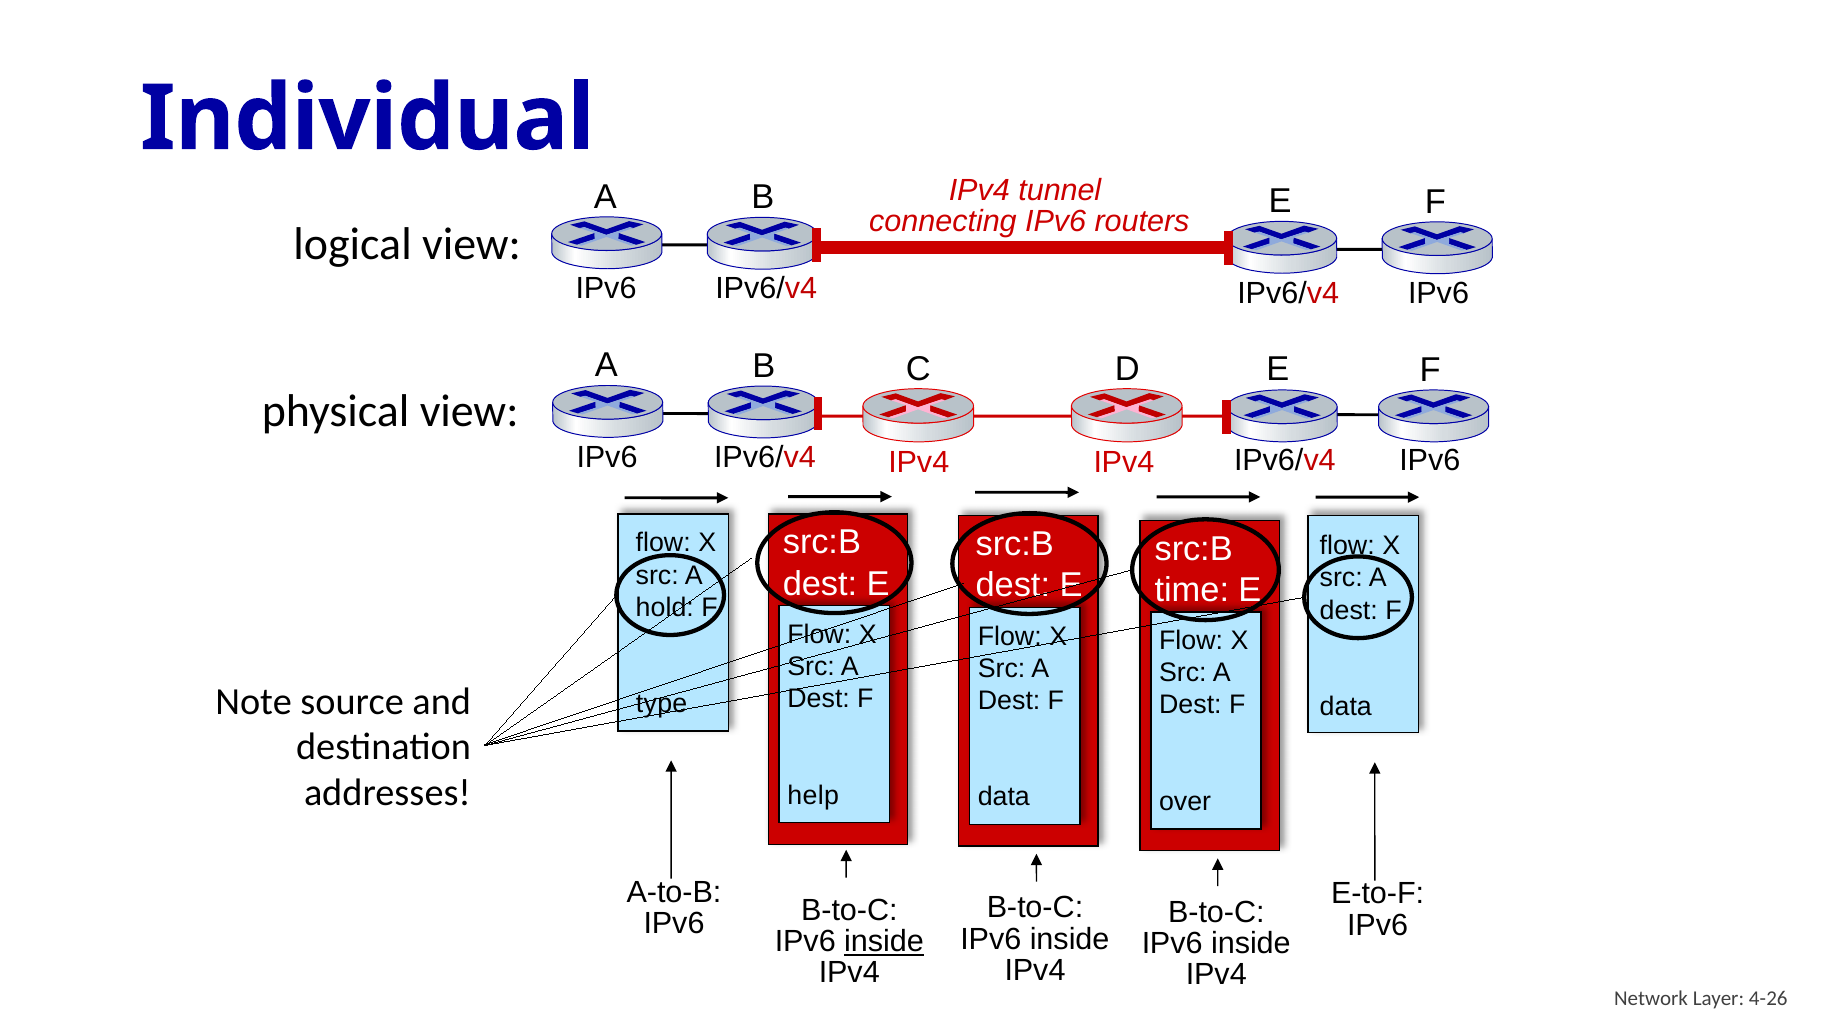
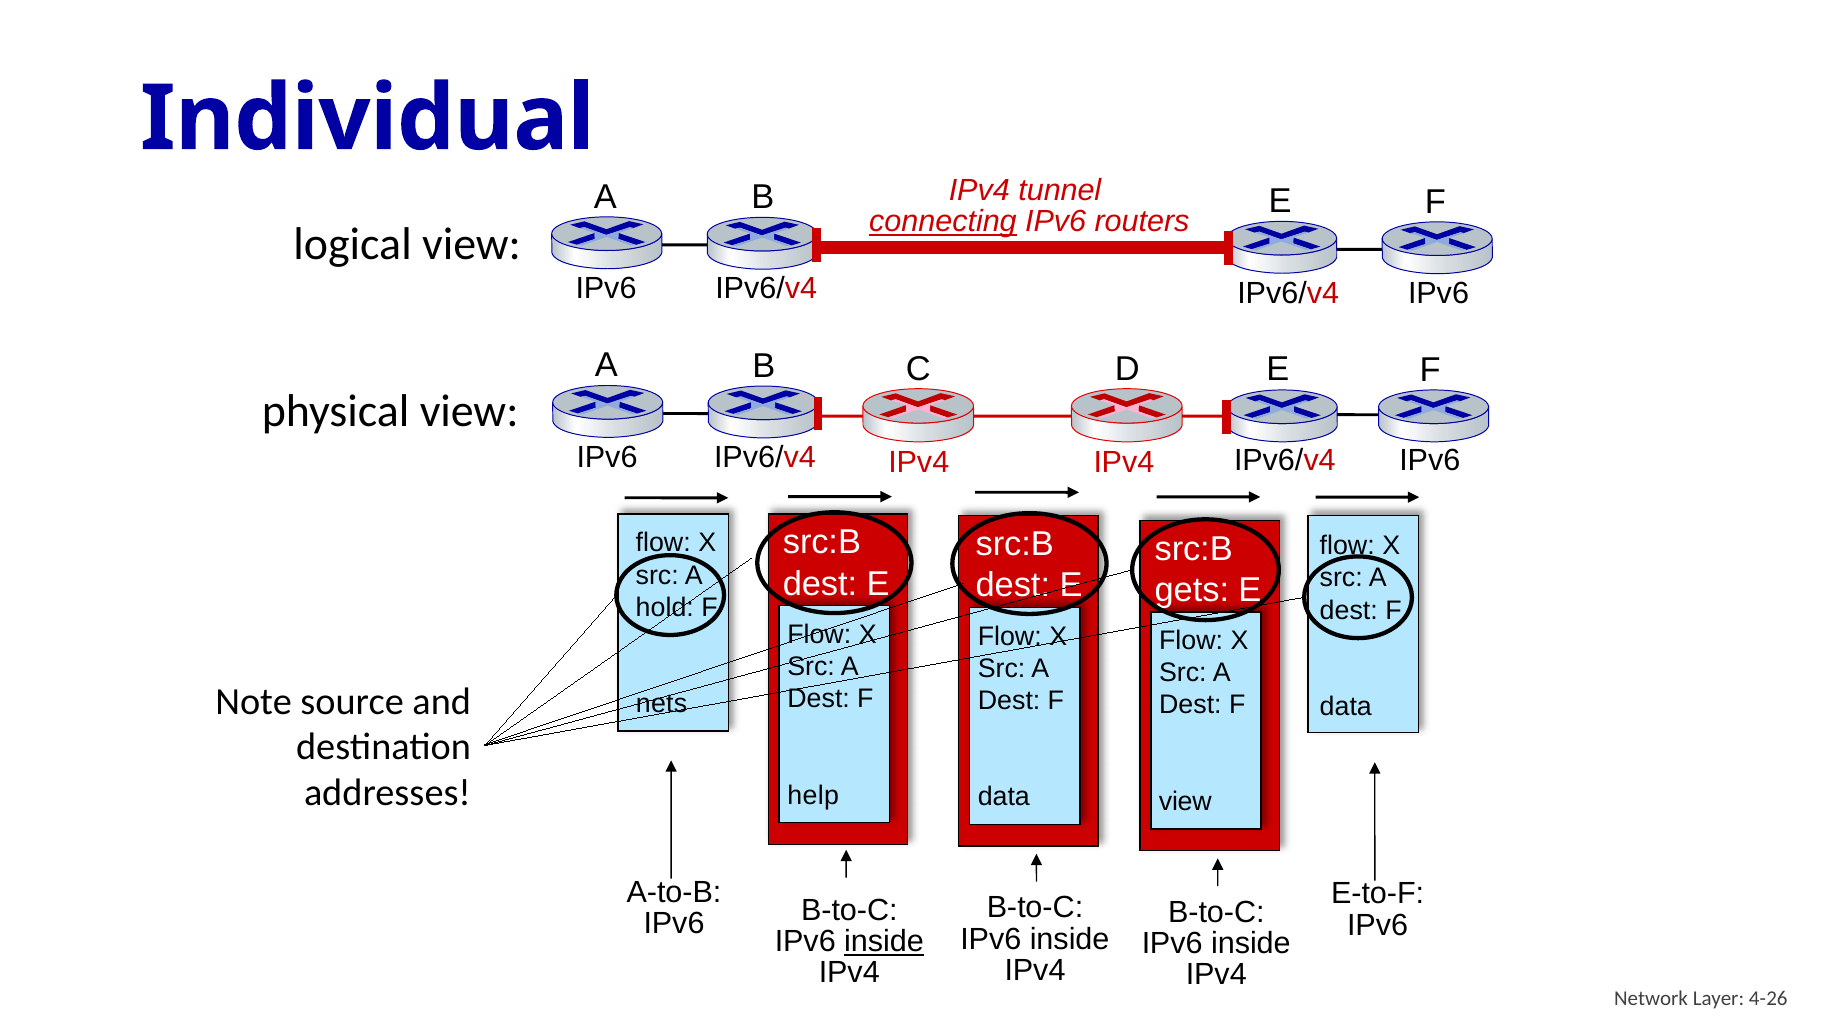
connecting underline: none -> present
time: time -> gets
type: type -> nets
over at (1185, 801): over -> view
